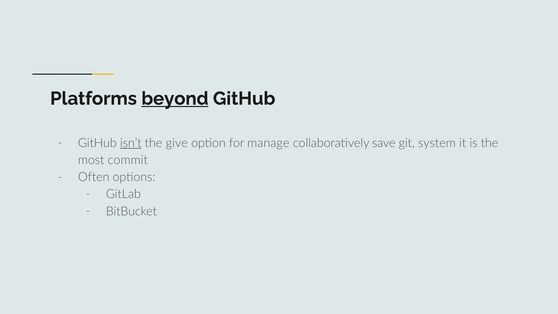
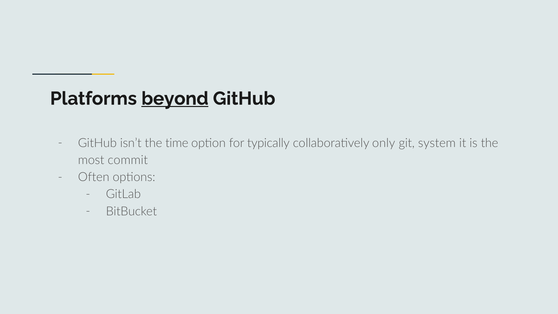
isn’t underline: present -> none
give: give -> time
manage: manage -> typically
save: save -> only
